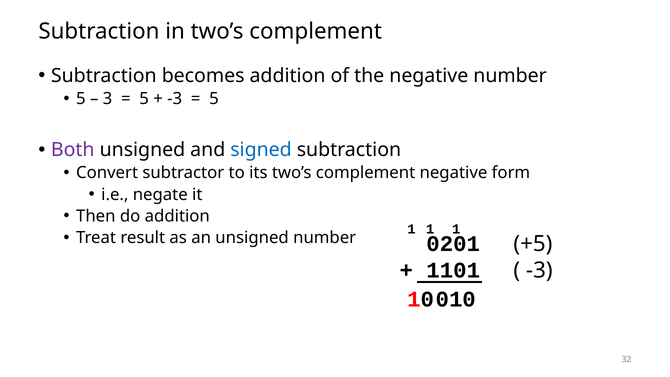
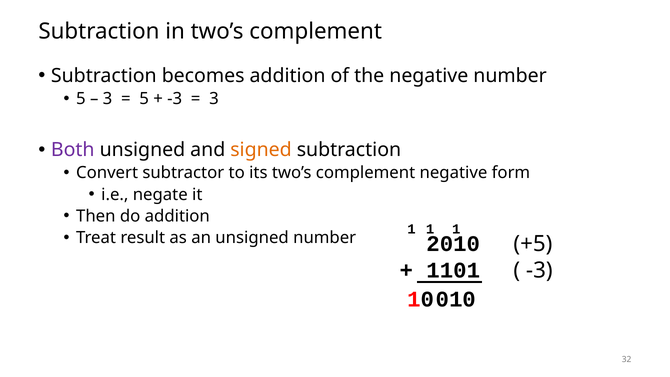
5 at (214, 99): 5 -> 3
signed colour: blue -> orange
0201: 0201 -> 2010
